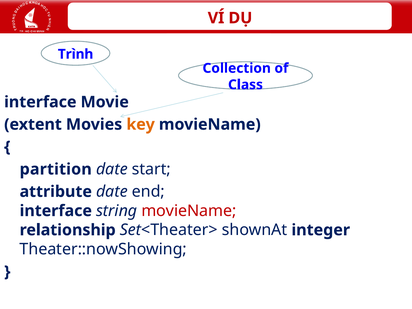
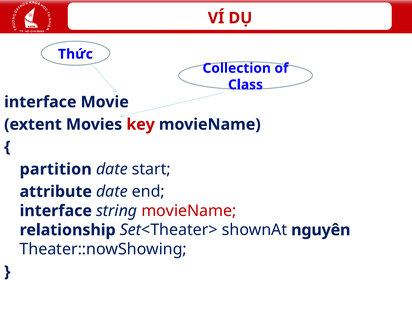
Trình: Trình -> Thức
key colour: orange -> red
integer: integer -> nguyên
